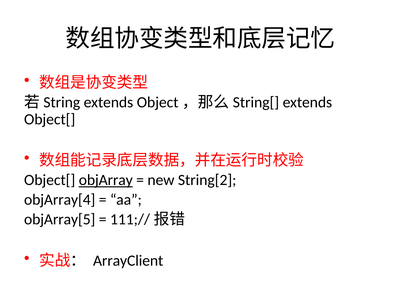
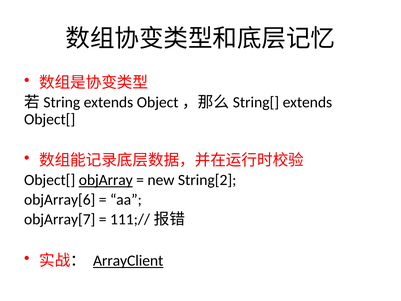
objArray[4: objArray[4 -> objArray[6
objArray[5: objArray[5 -> objArray[7
ArrayClient underline: none -> present
